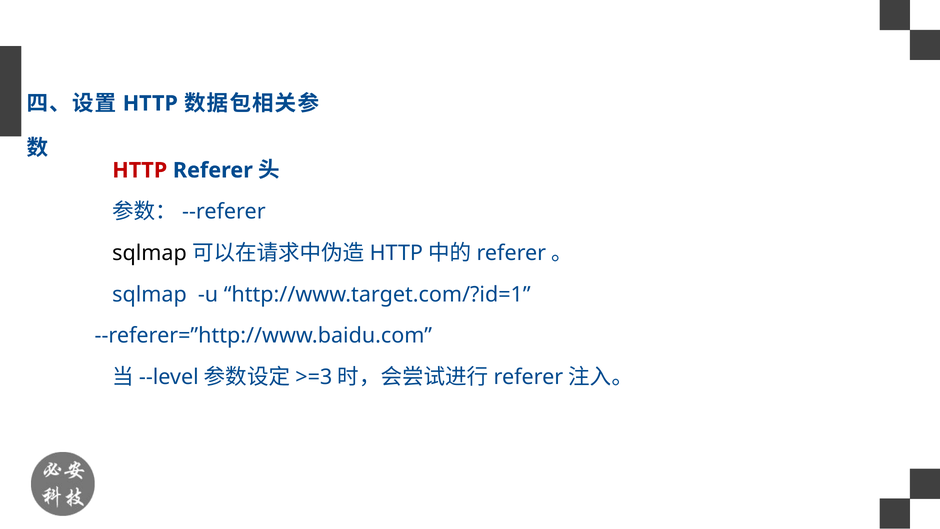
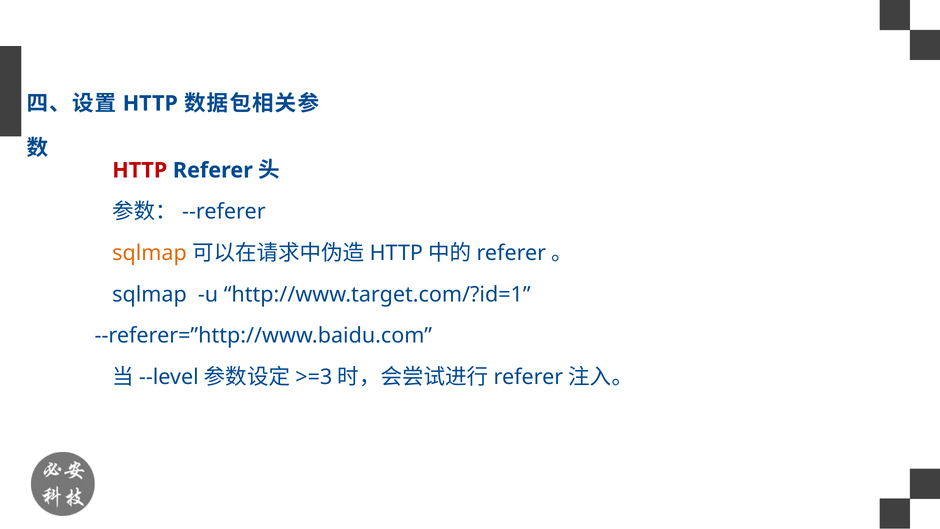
sqlmap at (150, 253) colour: black -> orange
